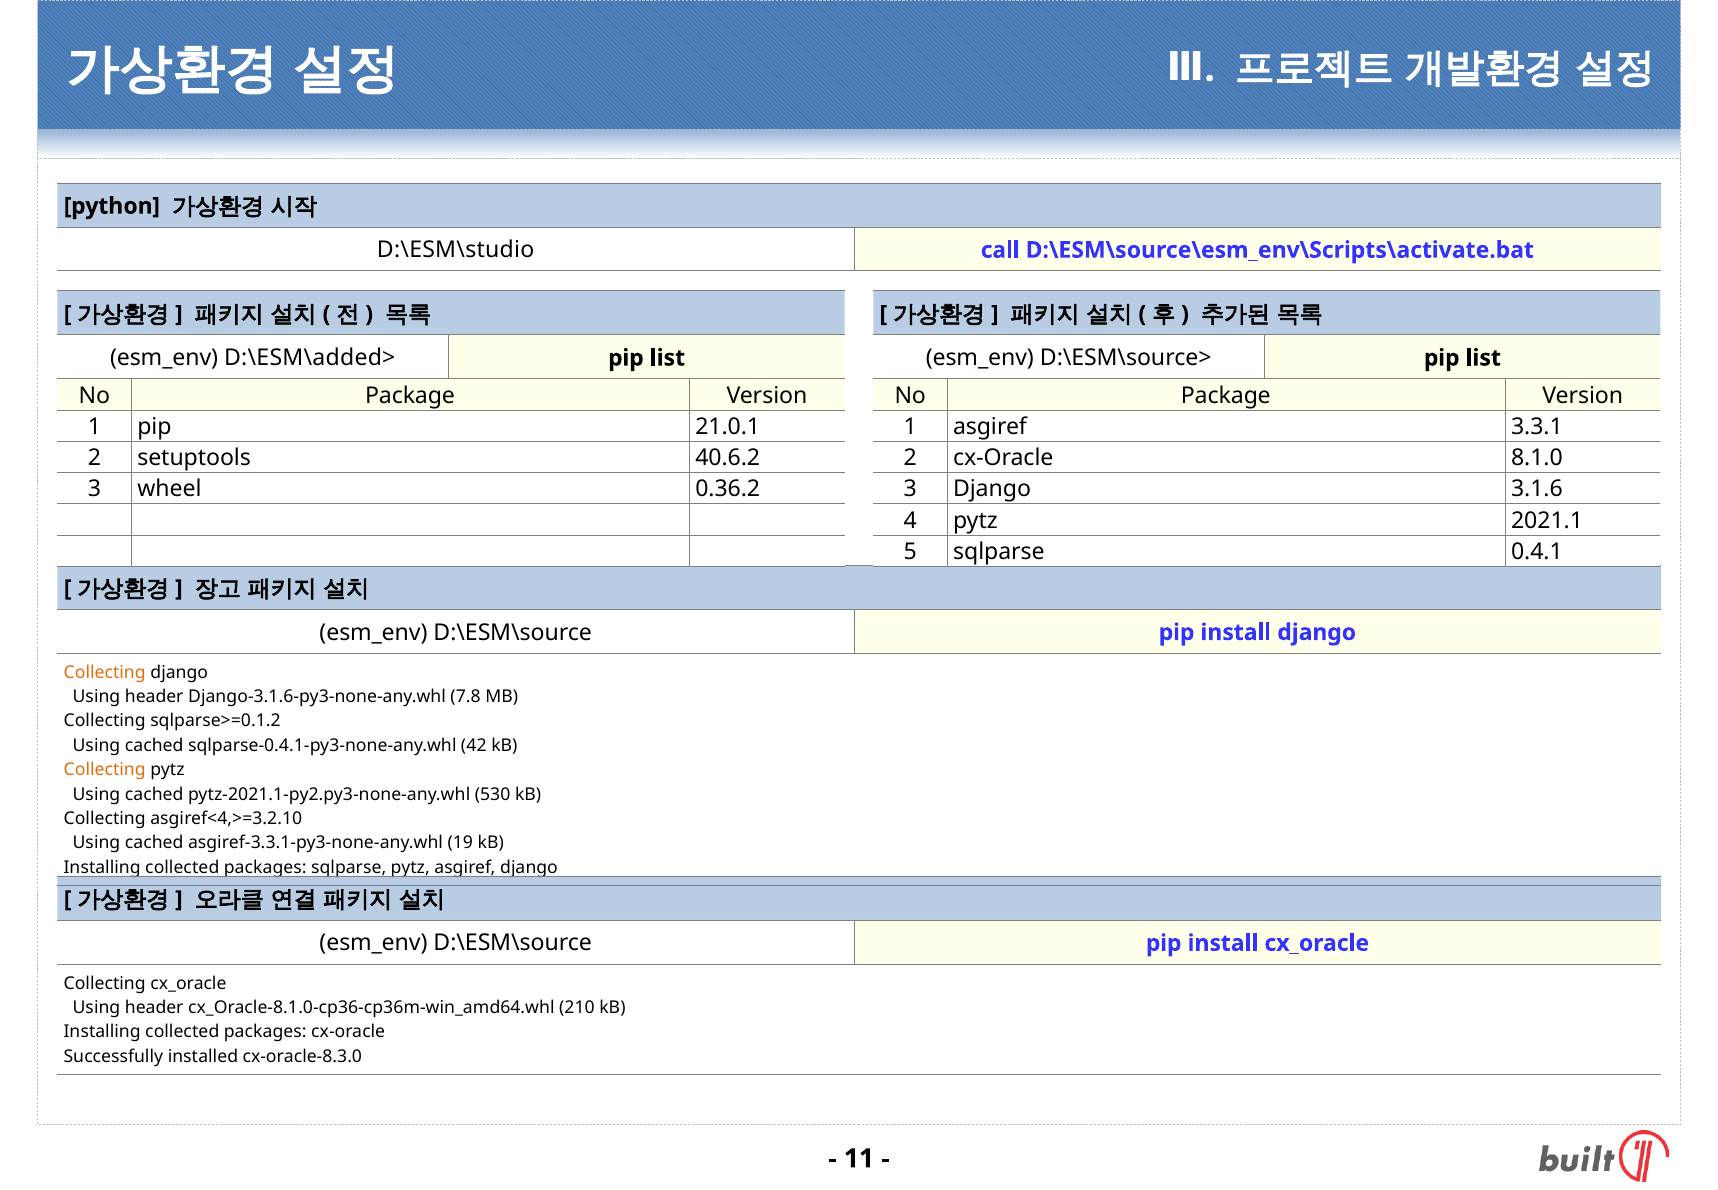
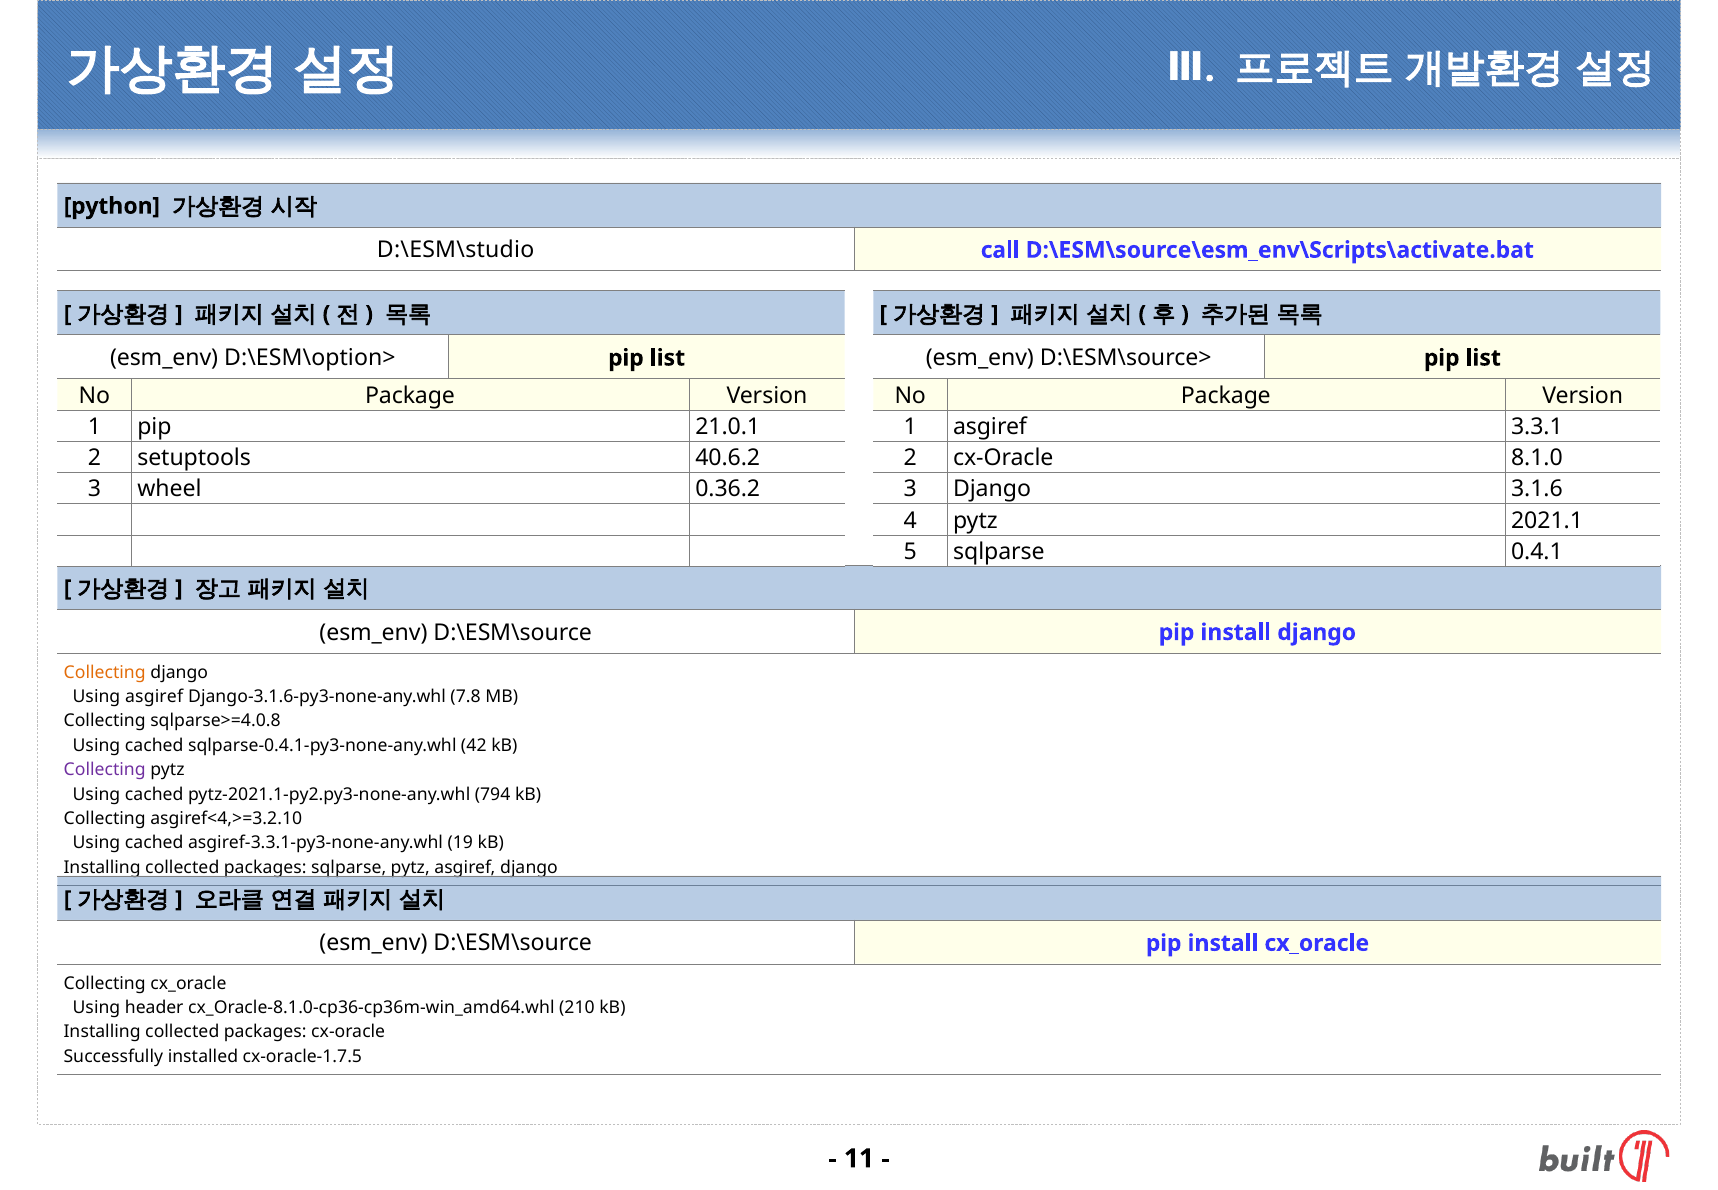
D:\ESM\added>: D:\ESM\added> -> D:\ESM\option>
header at (154, 696): header -> asgiref
sqlparse>=0.1.2: sqlparse>=0.1.2 -> sqlparse>=4.0.8
Collecting at (105, 769) colour: orange -> purple
530: 530 -> 794
cx-oracle-8.3.0: cx-oracle-8.3.0 -> cx-oracle-1.7.5
